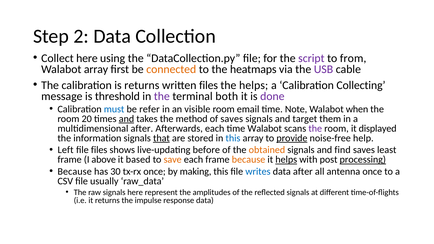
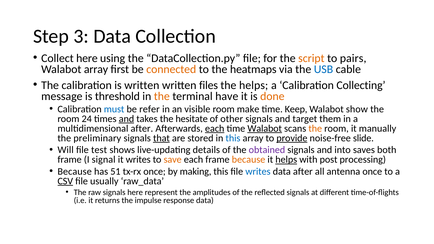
2: 2 -> 3
script colour: purple -> orange
from: from -> pairs
USB colour: purple -> blue
is returns: returns -> written
the at (162, 96) colour: purple -> orange
both: both -> have
done colour: purple -> orange
email: email -> make
Note: Note -> Keep
when: when -> show
20: 20 -> 24
method: method -> hesitate
of saves: saves -> other
each at (215, 129) underline: none -> present
Walabot at (265, 129) underline: none -> present
the at (315, 129) colour: purple -> orange
displayed: displayed -> manually
information: information -> preliminary
help: help -> slide
Left: Left -> Will
file files: files -> test
before: before -> details
obtained colour: orange -> purple
find: find -> into
least: least -> both
above: above -> signal
it based: based -> writes
processing underline: present -> none
30: 30 -> 51
CSV underline: none -> present
